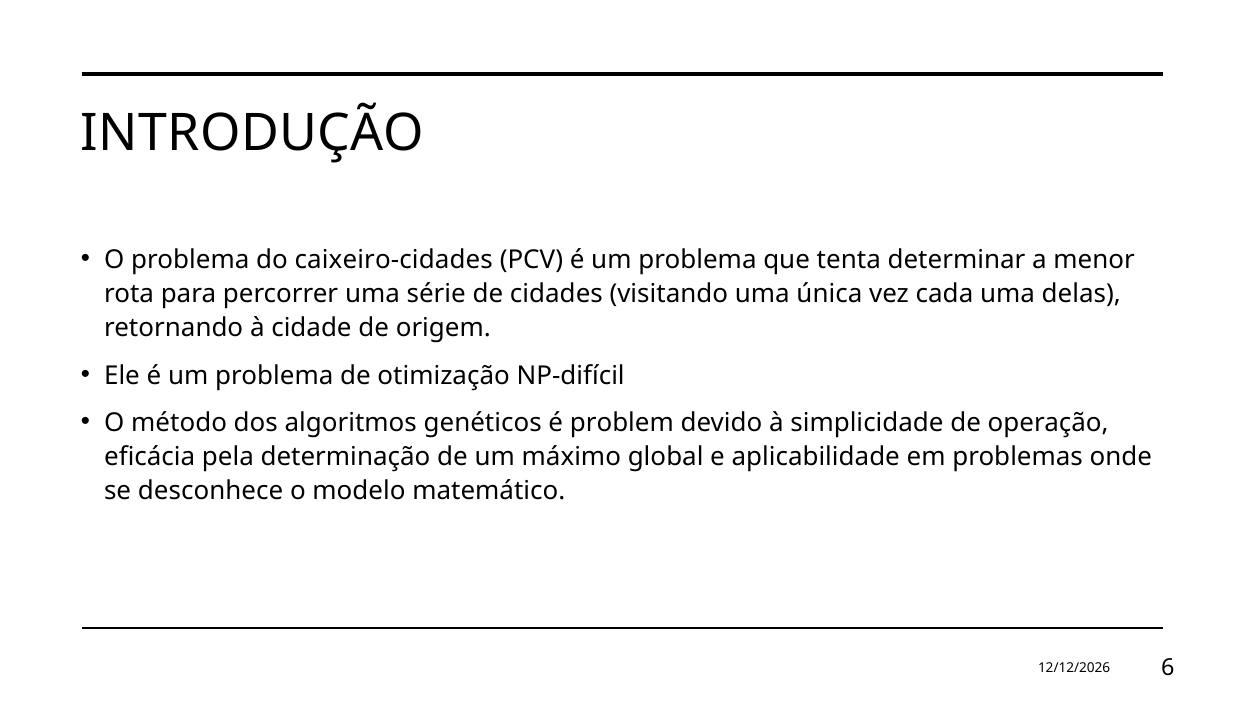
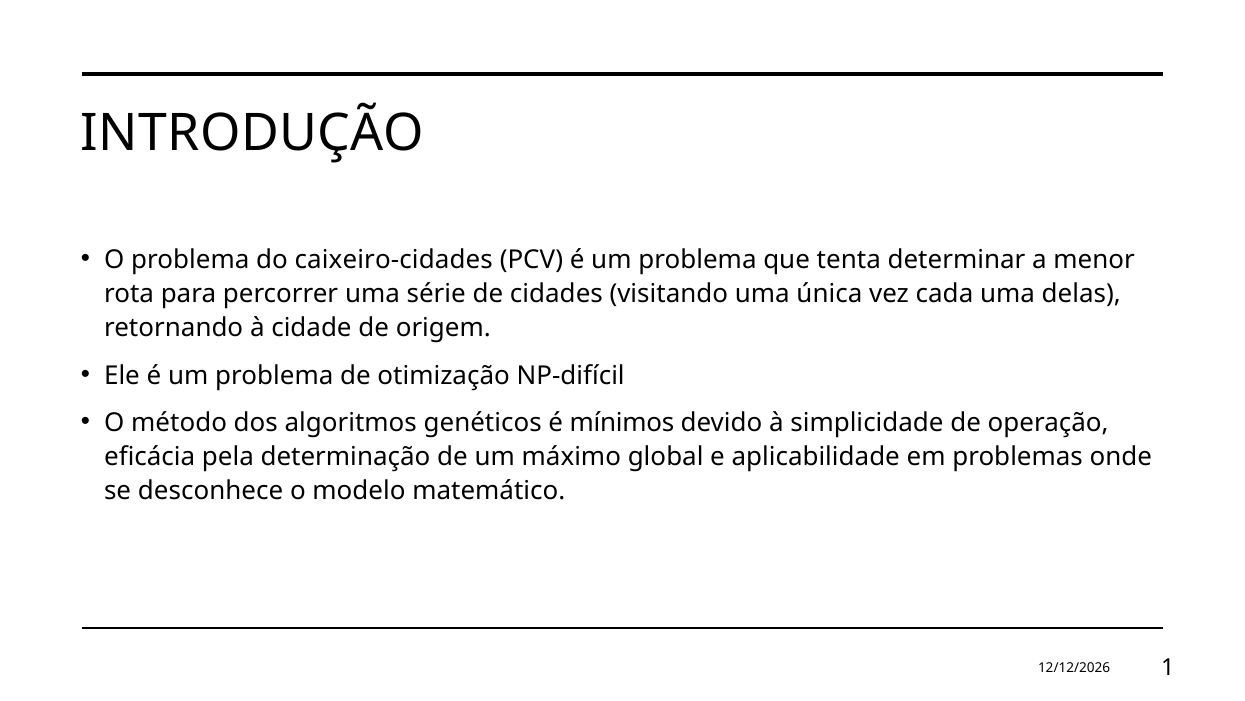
problem: problem -> mínimos
6: 6 -> 1
